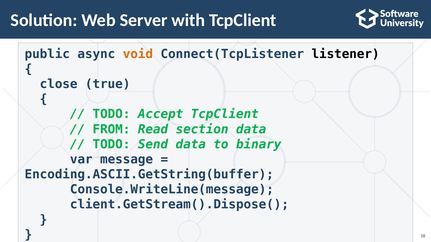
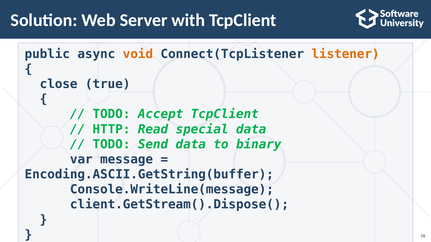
listener colour: black -> orange
FROM: FROM -> HTTP
section: section -> special
